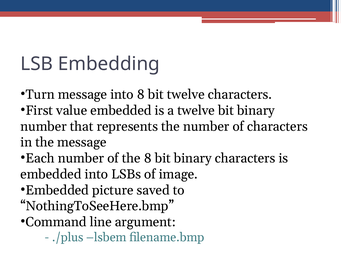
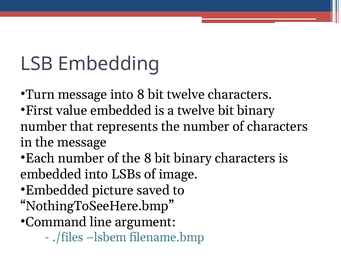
./plus: ./plus -> ./files
